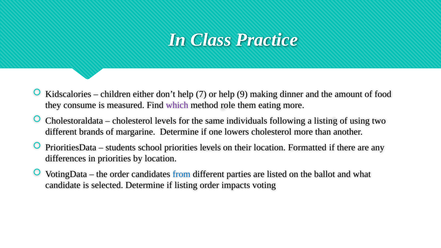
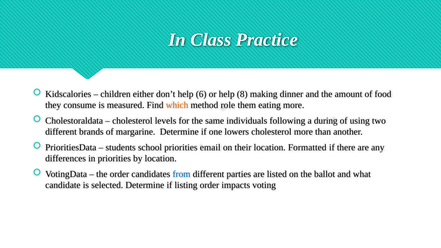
7: 7 -> 6
9: 9 -> 8
which colour: purple -> orange
a listing: listing -> during
priorities levels: levels -> email
